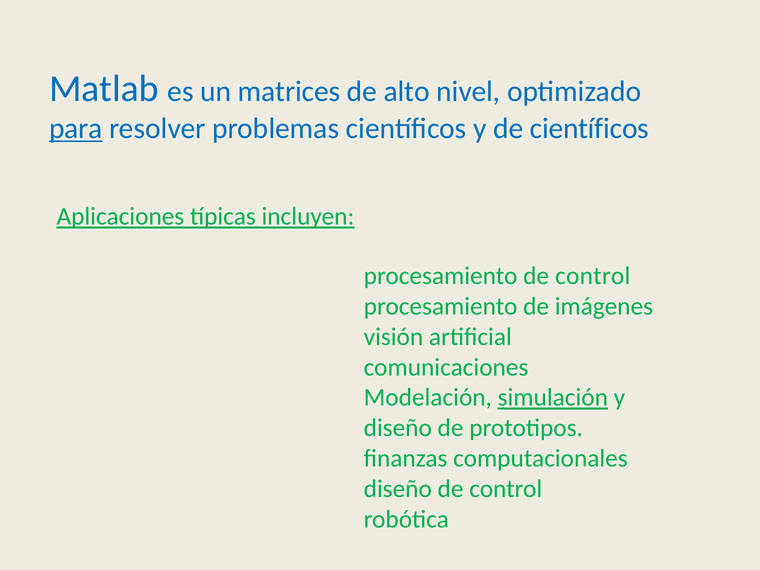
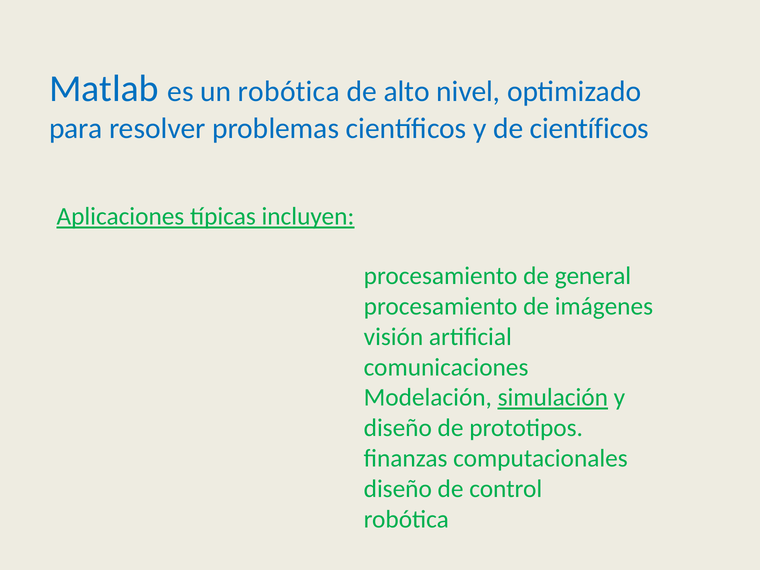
un matrices: matrices -> robótica
para underline: present -> none
procesamiento de control: control -> general
